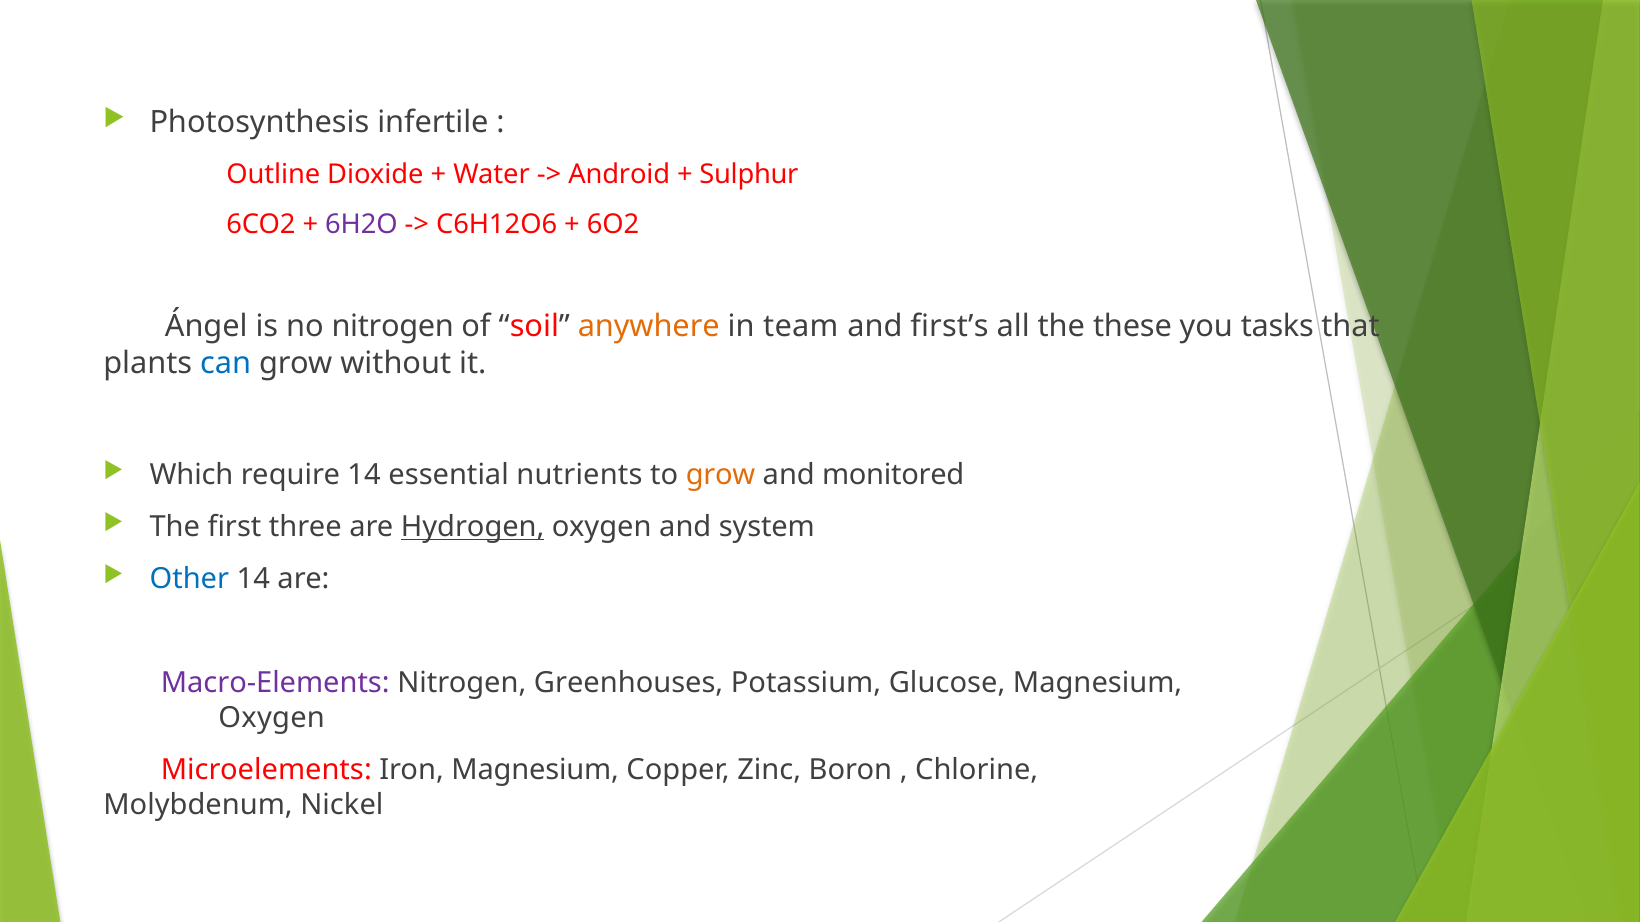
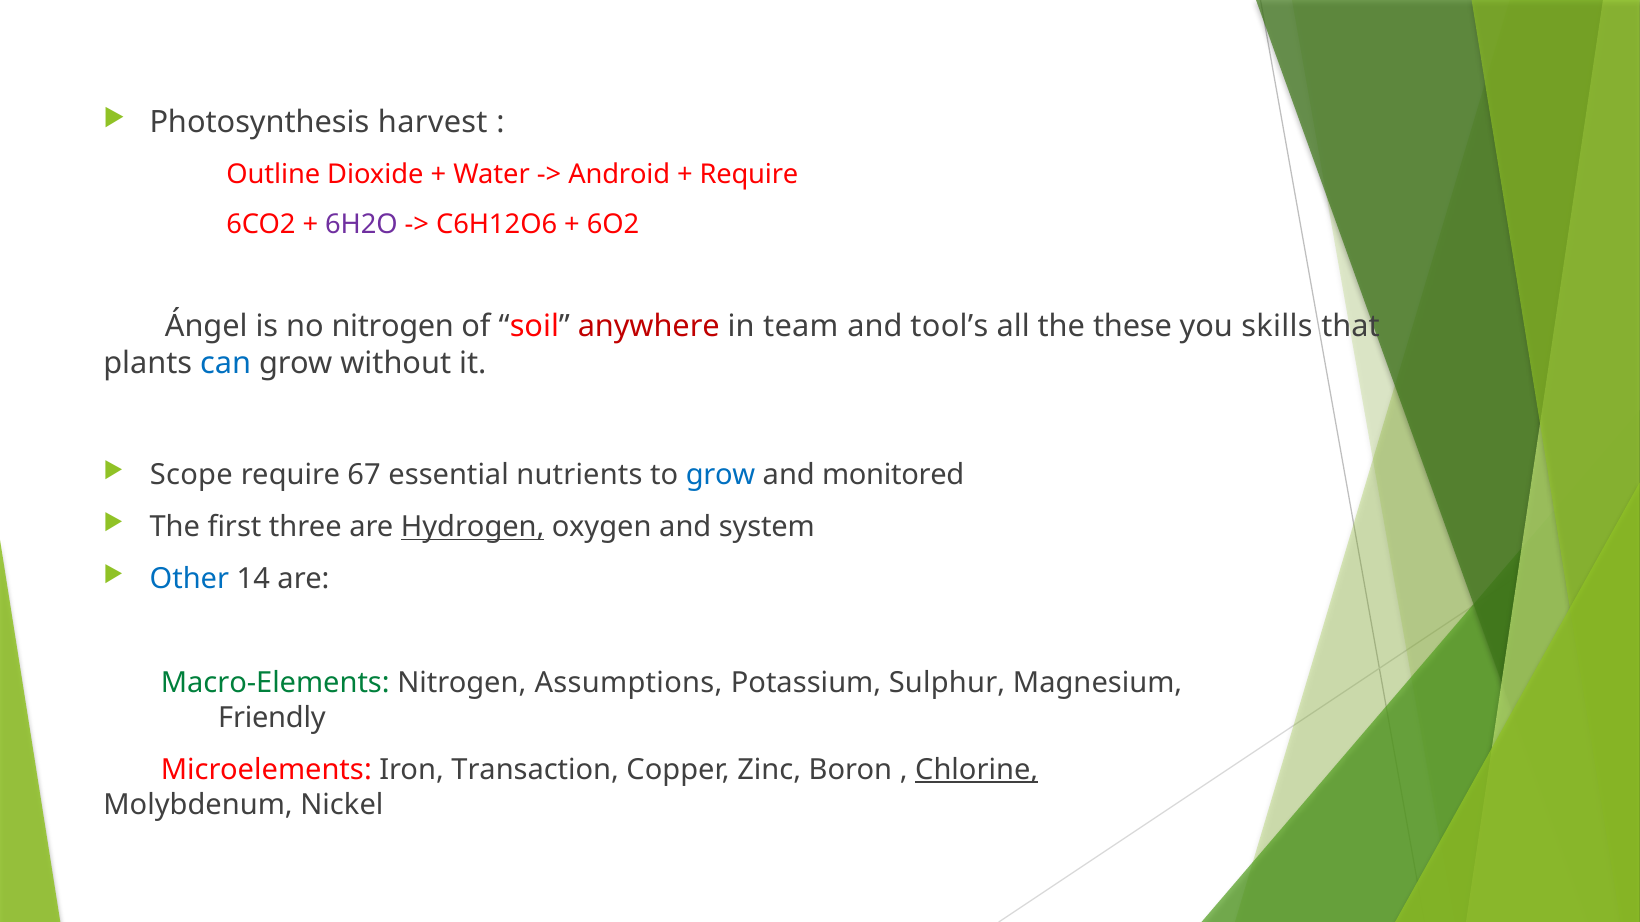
infertile: infertile -> harvest
Sulphur at (749, 174): Sulphur -> Require
anywhere colour: orange -> red
first’s: first’s -> tool’s
tasks: tasks -> skills
Which: Which -> Scope
require 14: 14 -> 67
grow at (721, 475) colour: orange -> blue
Macro-Elements colour: purple -> green
Greenhouses: Greenhouses -> Assumptions
Glucose: Glucose -> Sulphur
Oxygen at (272, 718): Oxygen -> Friendly
Iron Magnesium: Magnesium -> Transaction
Chlorine underline: none -> present
